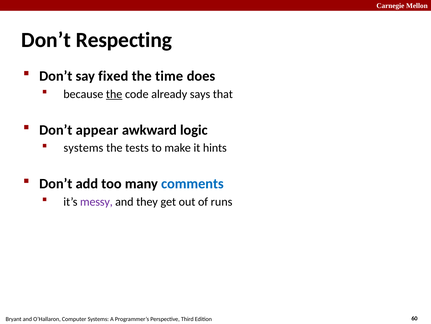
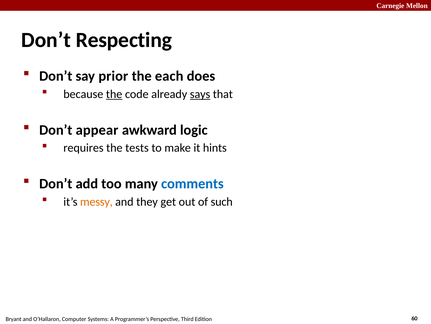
fixed: fixed -> prior
time: time -> each
says underline: none -> present
systems at (83, 148): systems -> requires
messy colour: purple -> orange
runs: runs -> such
